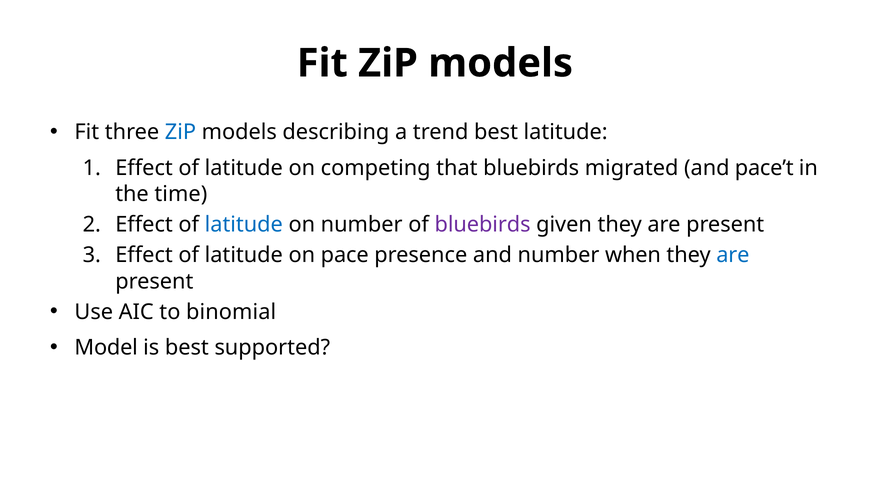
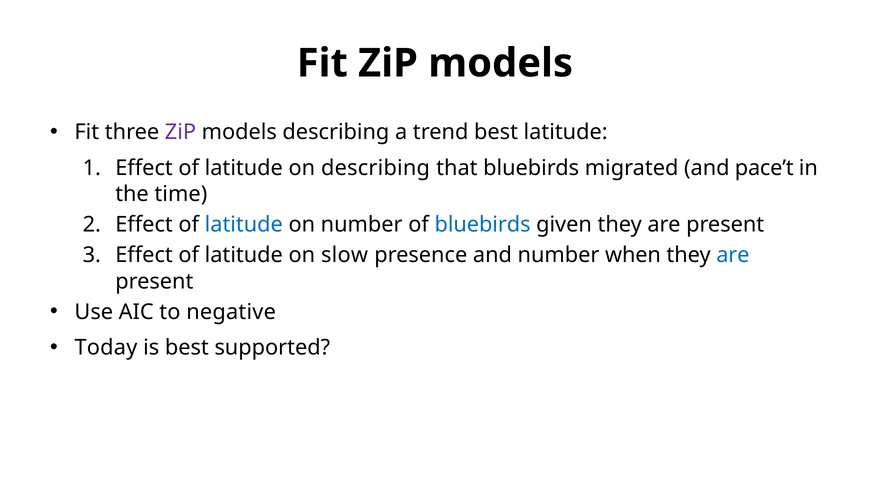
ZiP at (180, 132) colour: blue -> purple
on competing: competing -> describing
bluebirds at (483, 224) colour: purple -> blue
pace: pace -> slow
binomial: binomial -> negative
Model: Model -> Today
